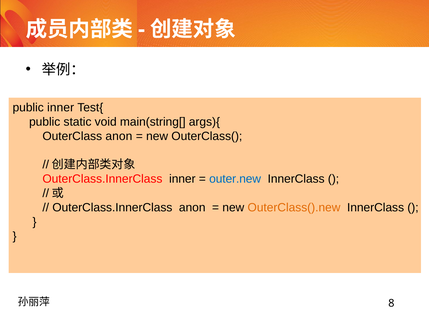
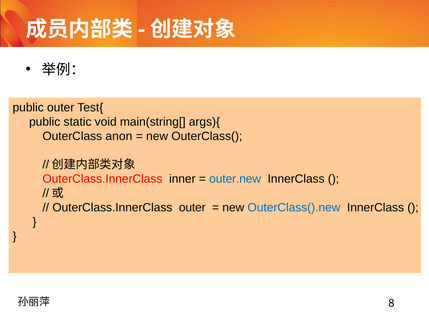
public inner: inner -> outer
OuterClass.InnerClass anon: anon -> outer
OuterClass().new colour: orange -> blue
